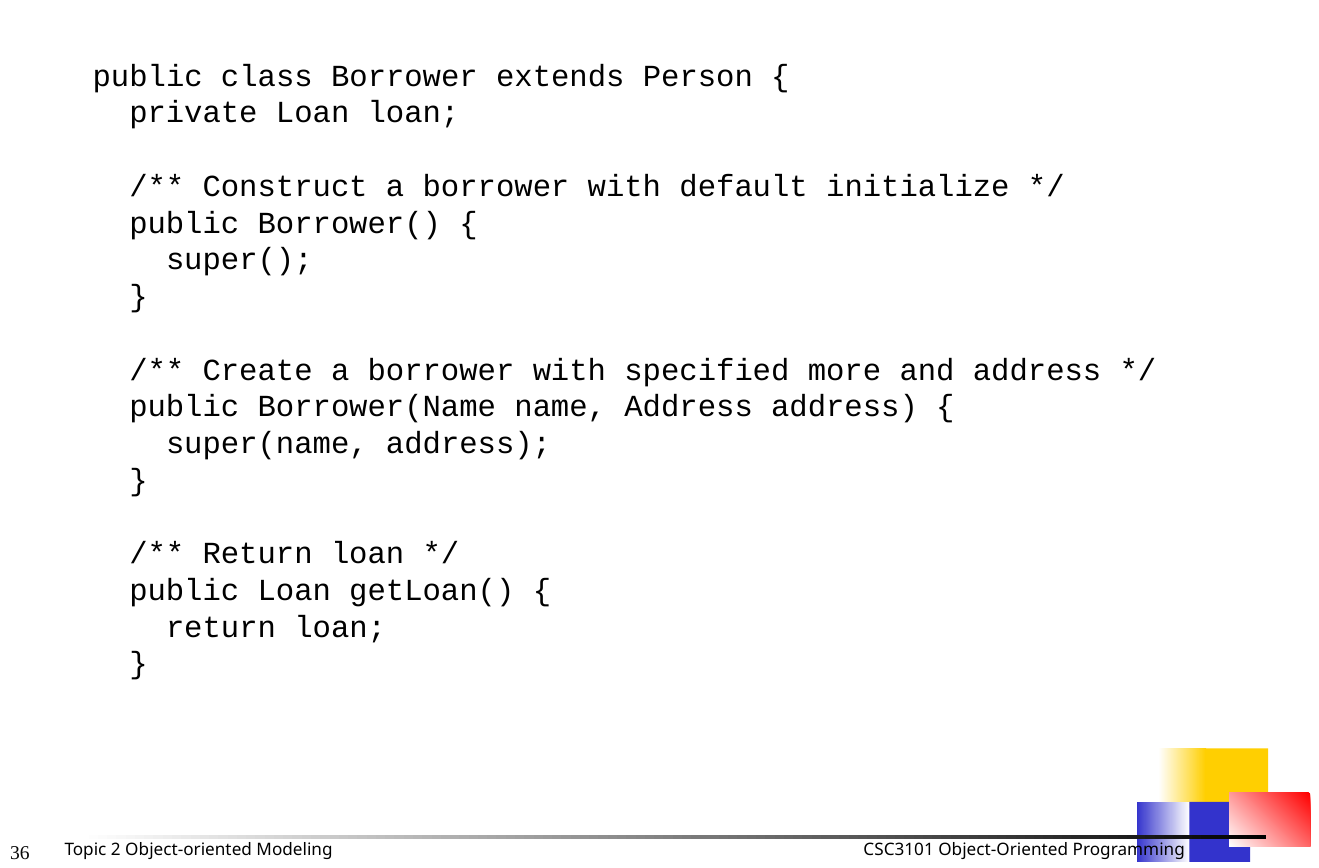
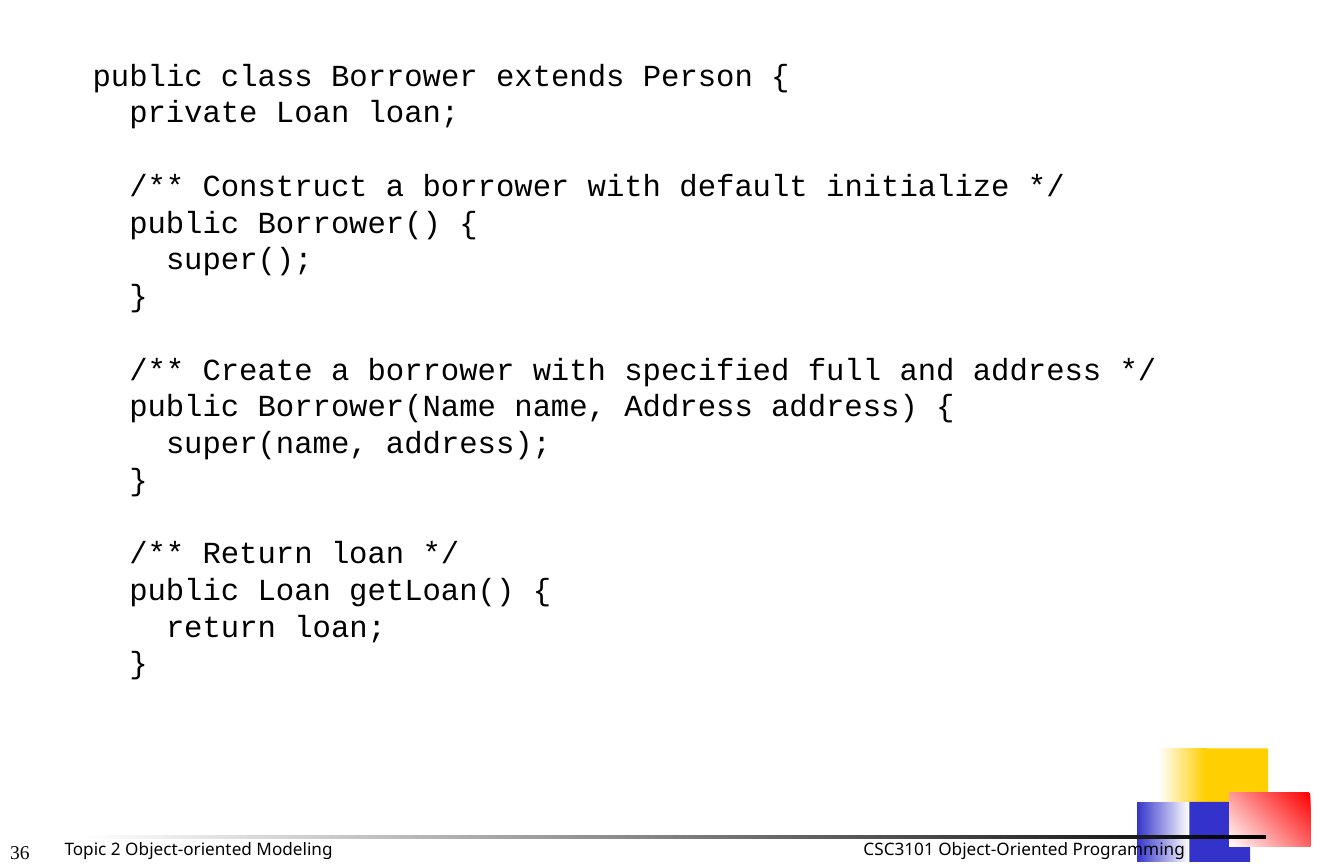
more: more -> full
